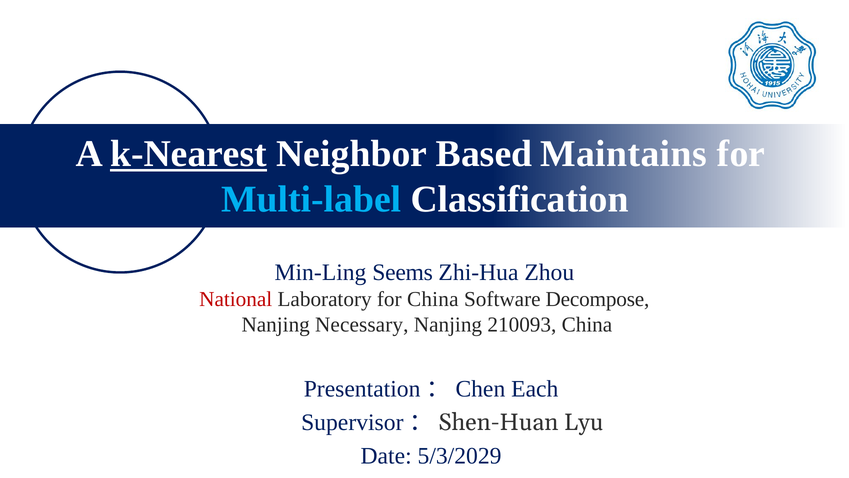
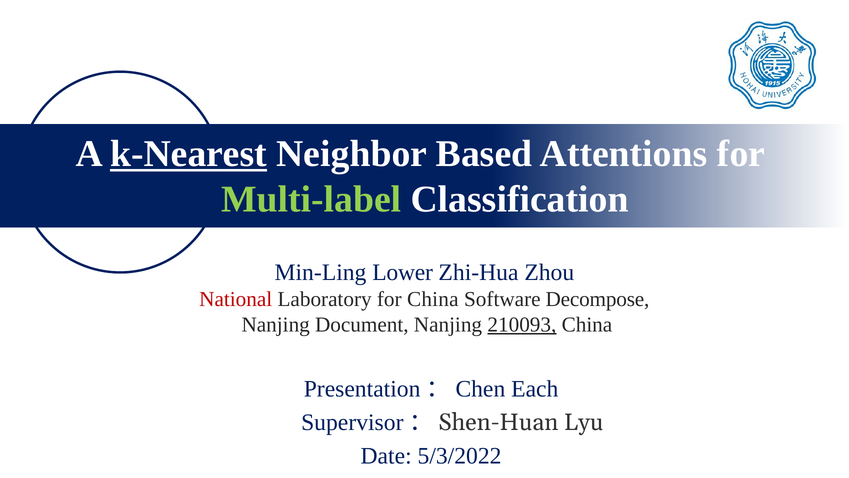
Maintains: Maintains -> Attentions
Multi-label colour: light blue -> light green
Seems: Seems -> Lower
Necessary: Necessary -> Document
210093 underline: none -> present
5/3/2029: 5/3/2029 -> 5/3/2022
